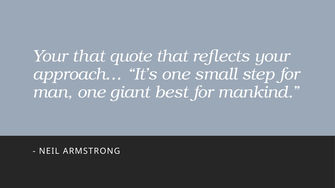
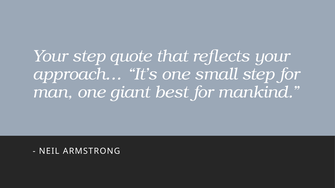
Your that: that -> step
